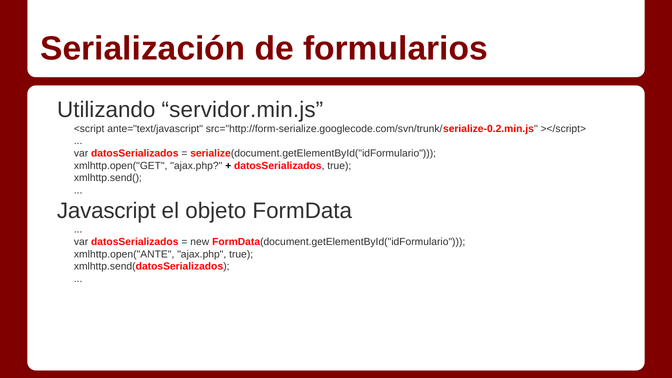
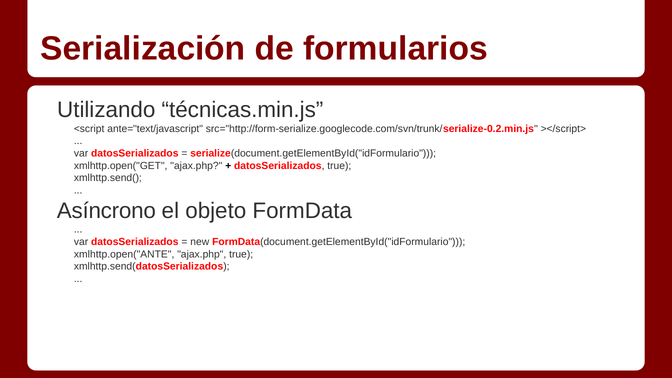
servidor.min.js: servidor.min.js -> técnicas.min.js
Javascript: Javascript -> Asíncrono
